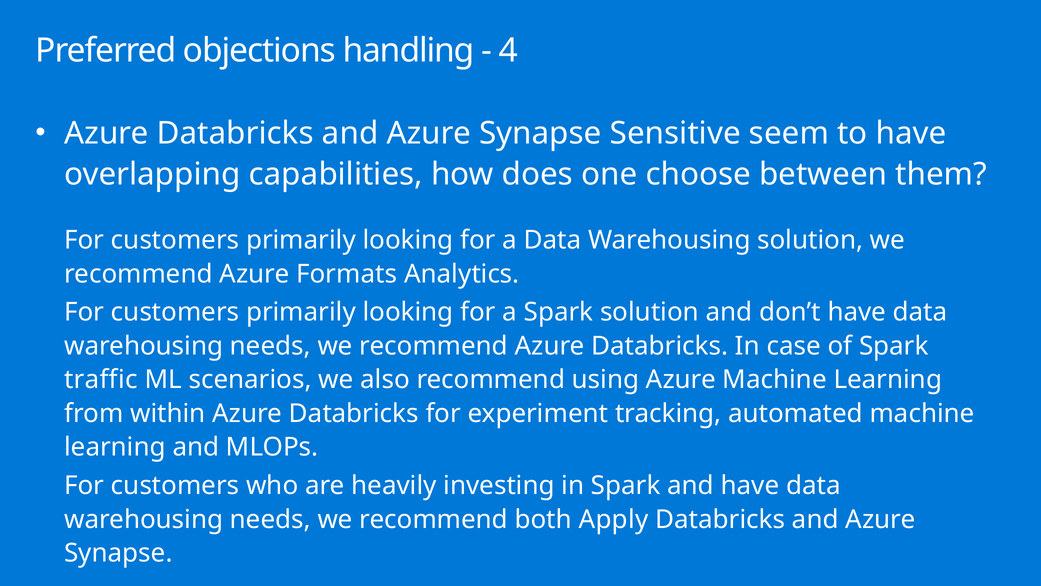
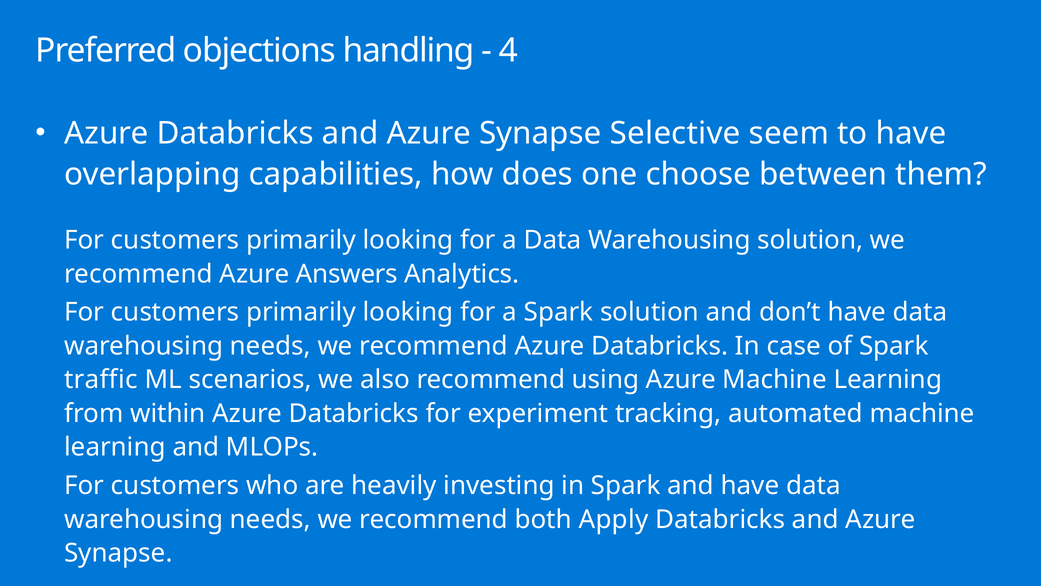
Sensitive: Sensitive -> Selective
Formats: Formats -> Answers
